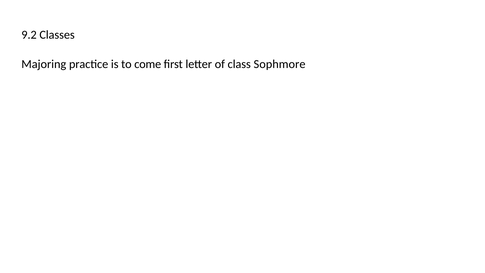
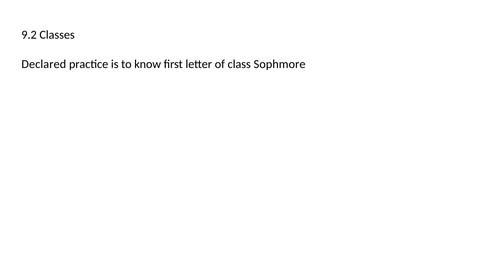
Majoring: Majoring -> Declared
come: come -> know
